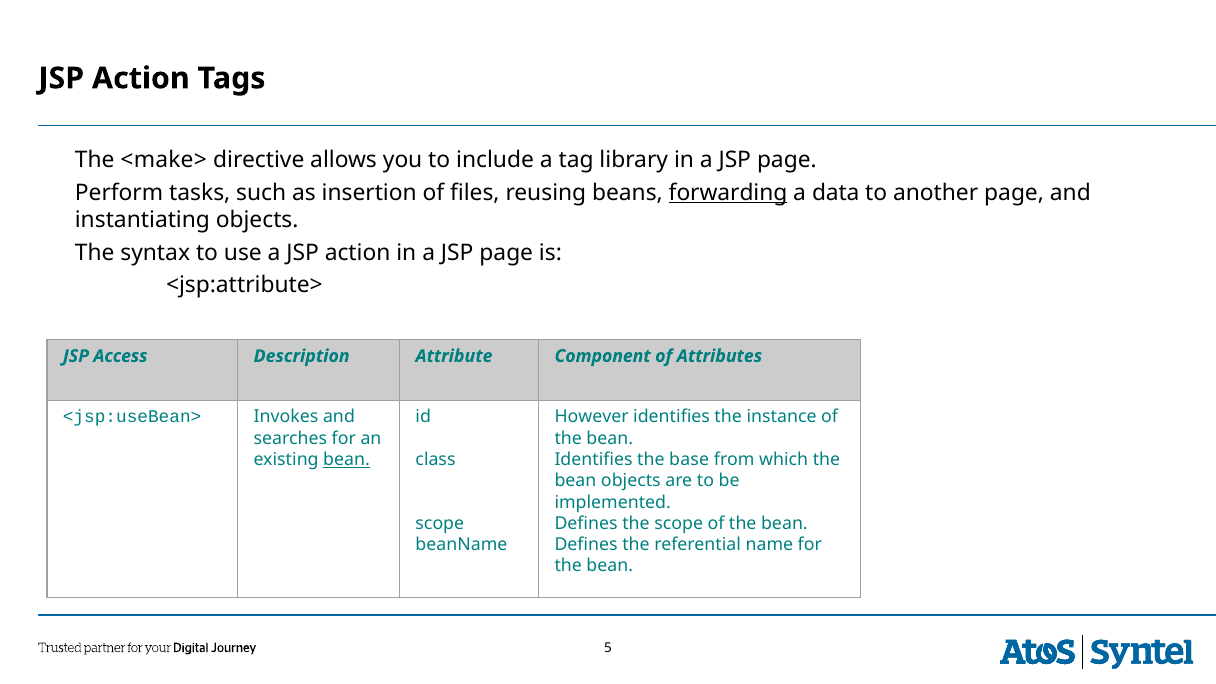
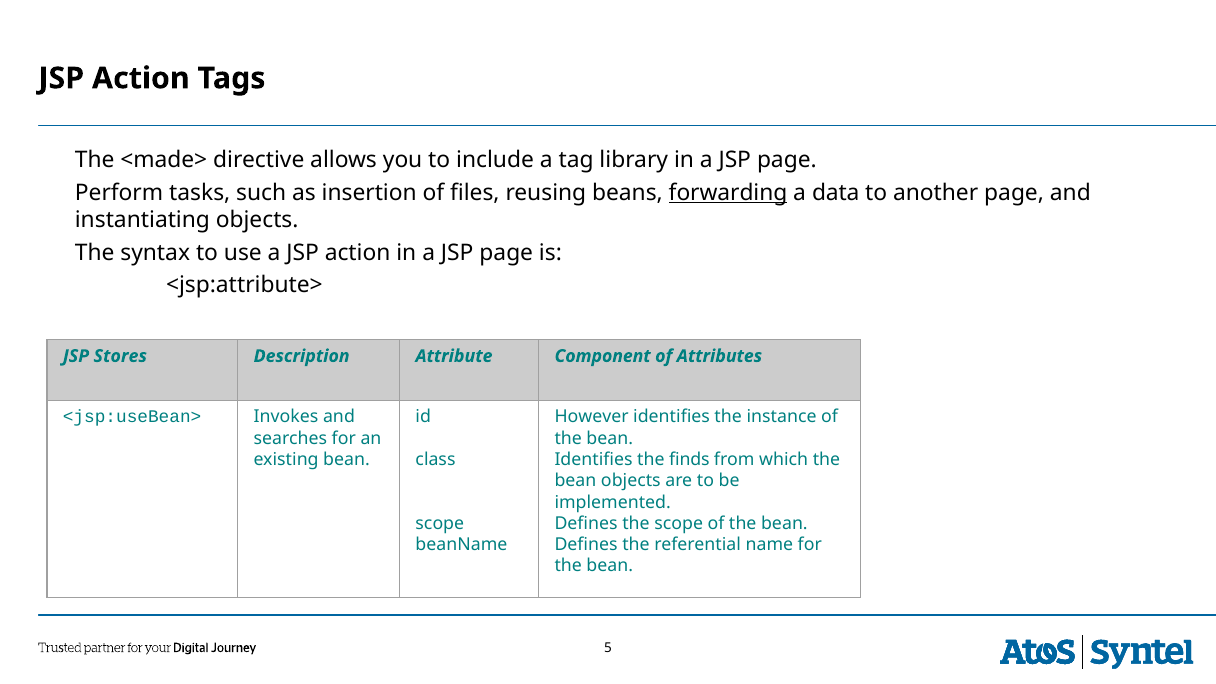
<make>: <make> -> <made>
Access: Access -> Stores
bean at (347, 460) underline: present -> none
base: base -> finds
